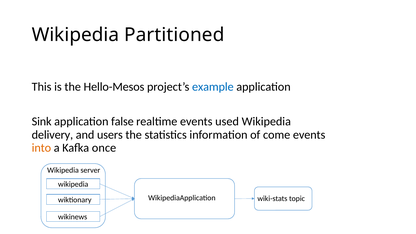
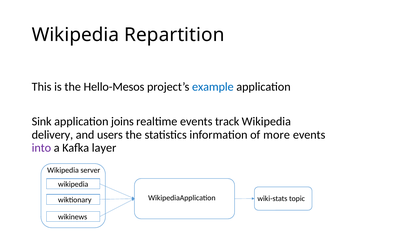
Partitioned: Partitioned -> Repartition
false: false -> joins
used: used -> track
come: come -> more
into colour: orange -> purple
once: once -> layer
